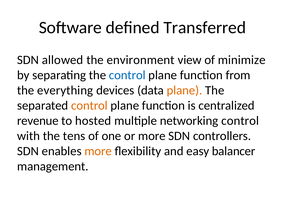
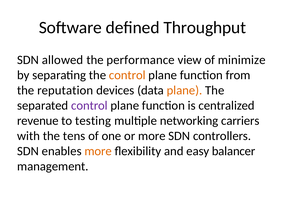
Transferred: Transferred -> Throughput
environment: environment -> performance
control at (127, 75) colour: blue -> orange
everything: everything -> reputation
control at (89, 105) colour: orange -> purple
hosted: hosted -> testing
networking control: control -> carriers
